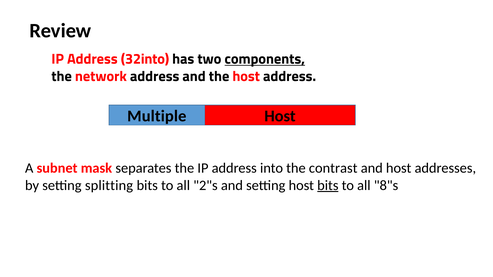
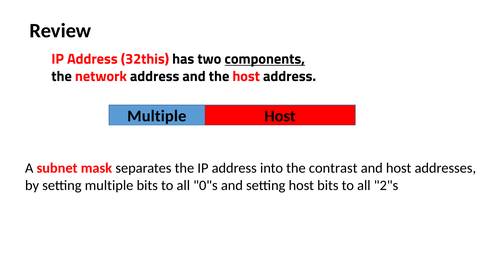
32into: 32into -> 32this
setting splitting: splitting -> multiple
2"s: 2"s -> 0"s
bits at (328, 186) underline: present -> none
8"s: 8"s -> 2"s
